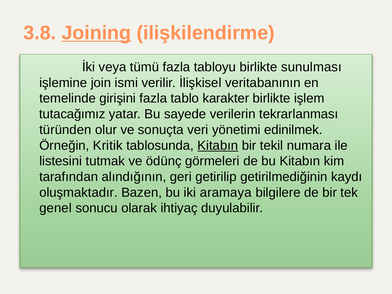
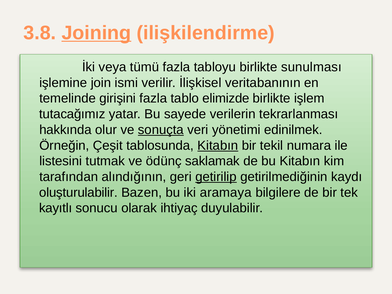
karakter: karakter -> elimizde
türünden: türünden -> hakkında
sonuçta underline: none -> present
Kritik: Kritik -> Çeşit
görmeleri: görmeleri -> saklamak
getirilip underline: none -> present
oluşmaktadır: oluşmaktadır -> oluşturulabilir
genel: genel -> kayıtlı
